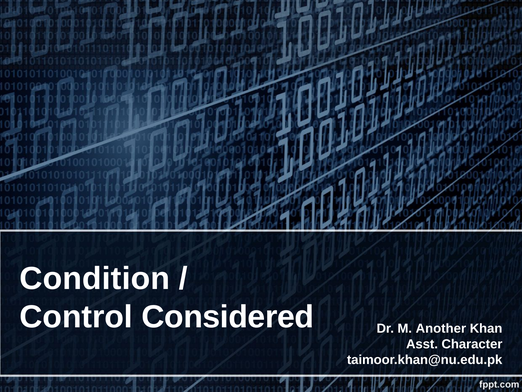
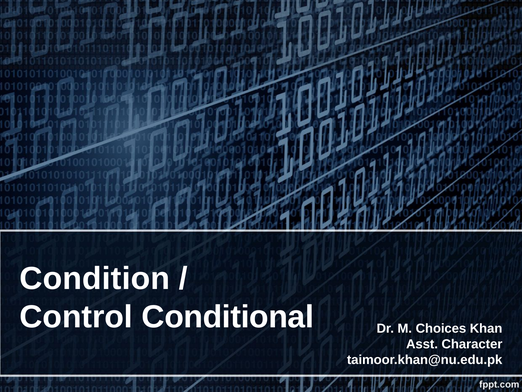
Considered: Considered -> Conditional
Another: Another -> Choices
